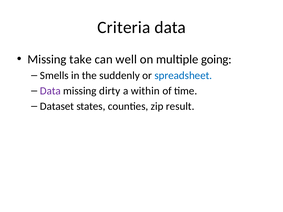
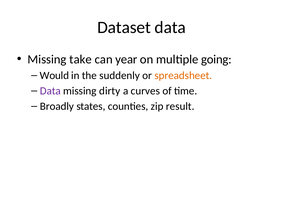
Criteria: Criteria -> Dataset
well: well -> year
Smells: Smells -> Would
spreadsheet colour: blue -> orange
within: within -> curves
Dataset: Dataset -> Broadly
